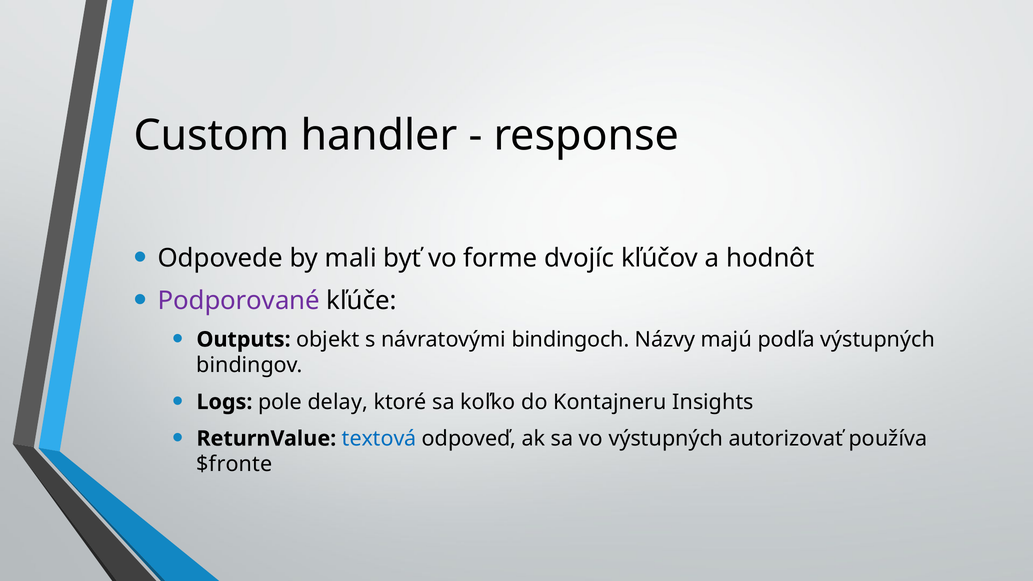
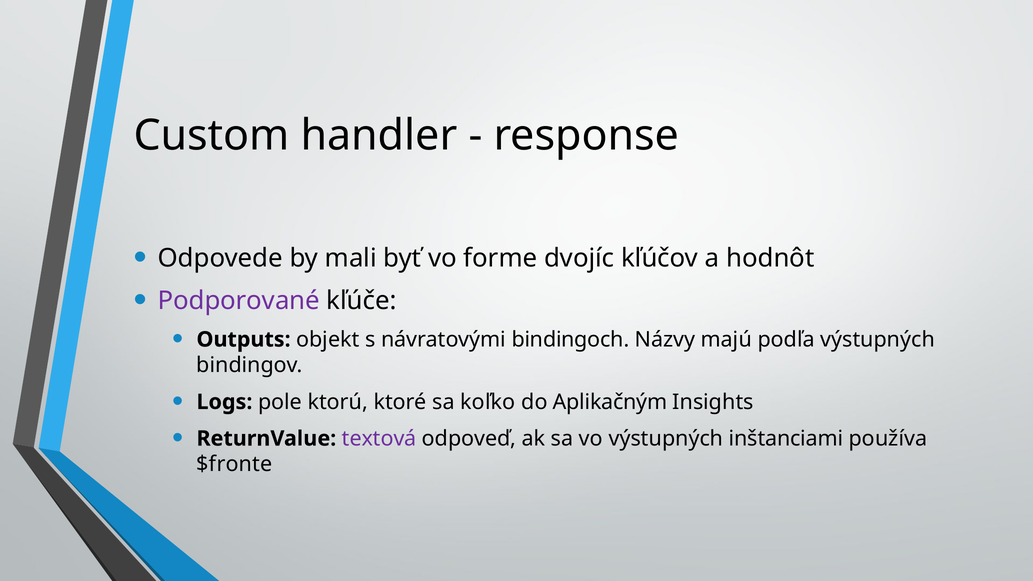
delay: delay -> ktorú
Kontajneru: Kontajneru -> Aplikačným
textová colour: blue -> purple
autorizovať: autorizovať -> inštanciami
